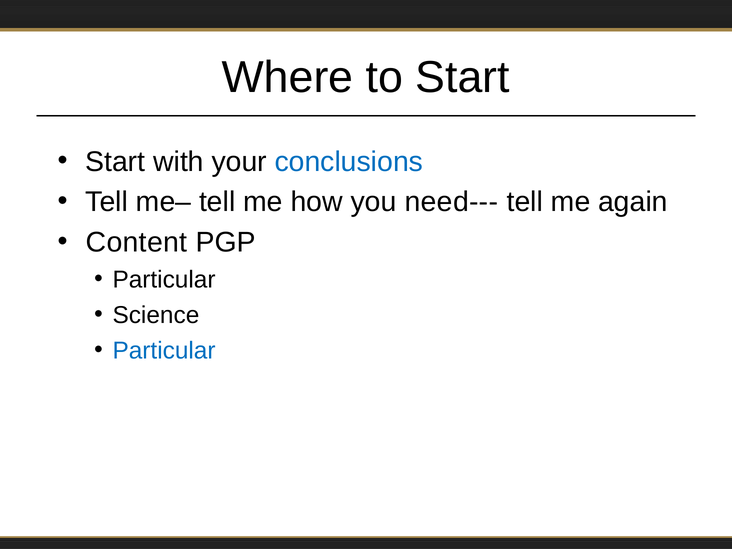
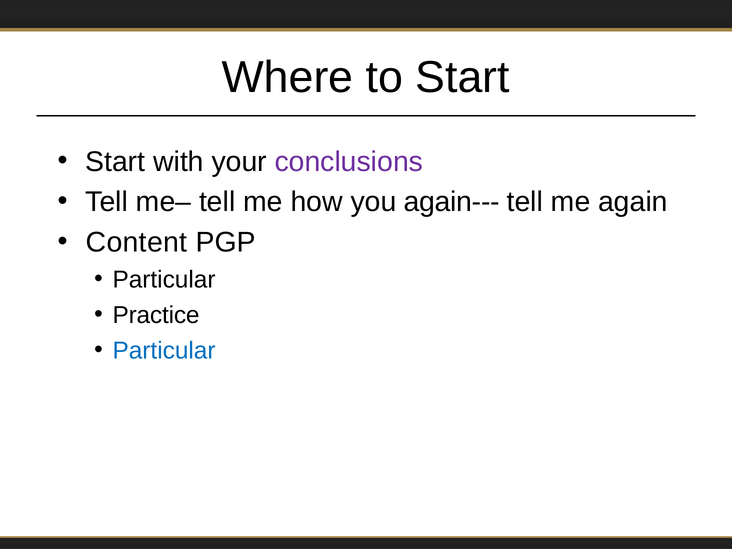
conclusions colour: blue -> purple
need---: need--- -> again---
Science: Science -> Practice
